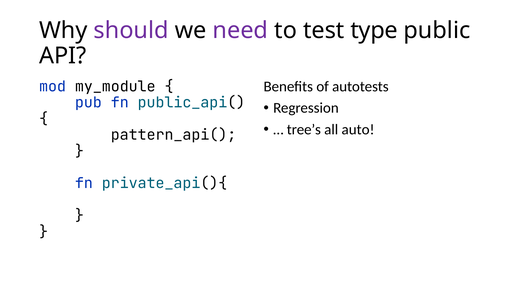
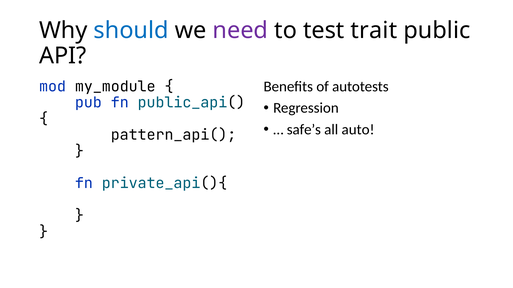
should colour: purple -> blue
type: type -> trait
tree’s: tree’s -> safe’s
